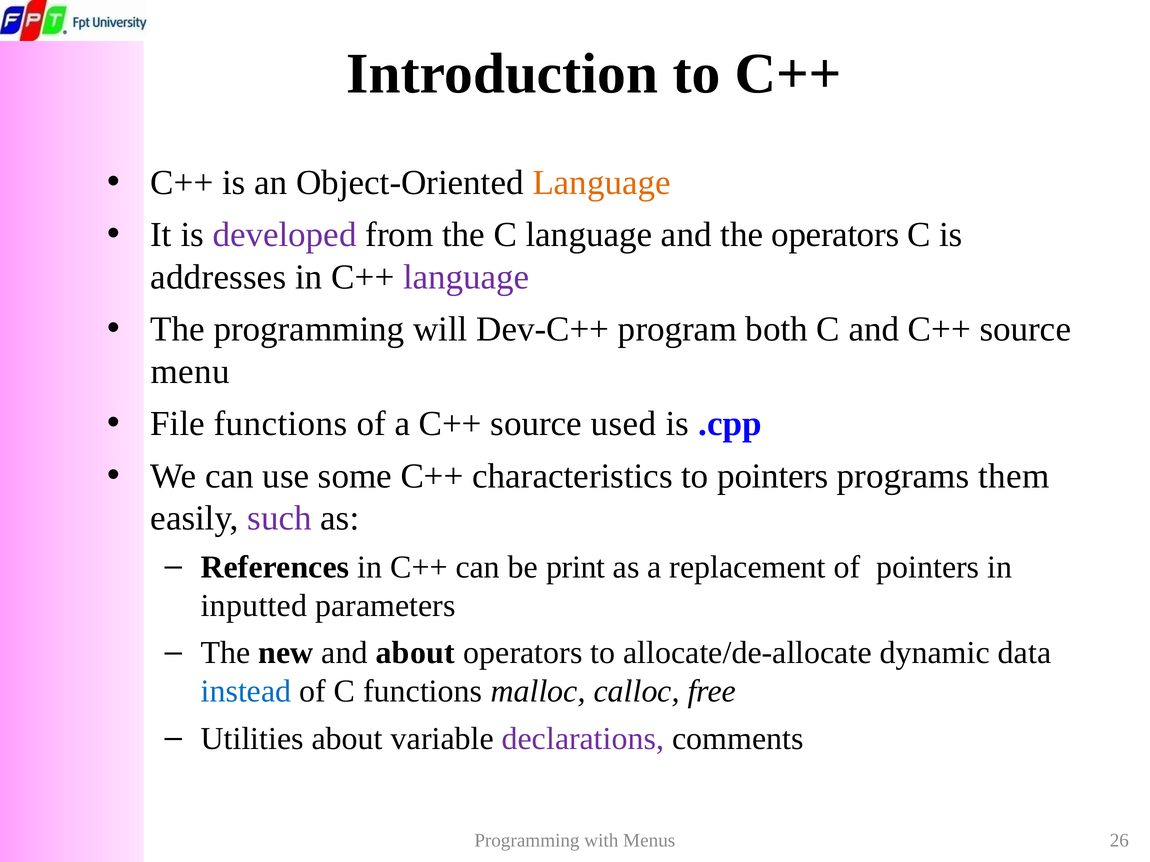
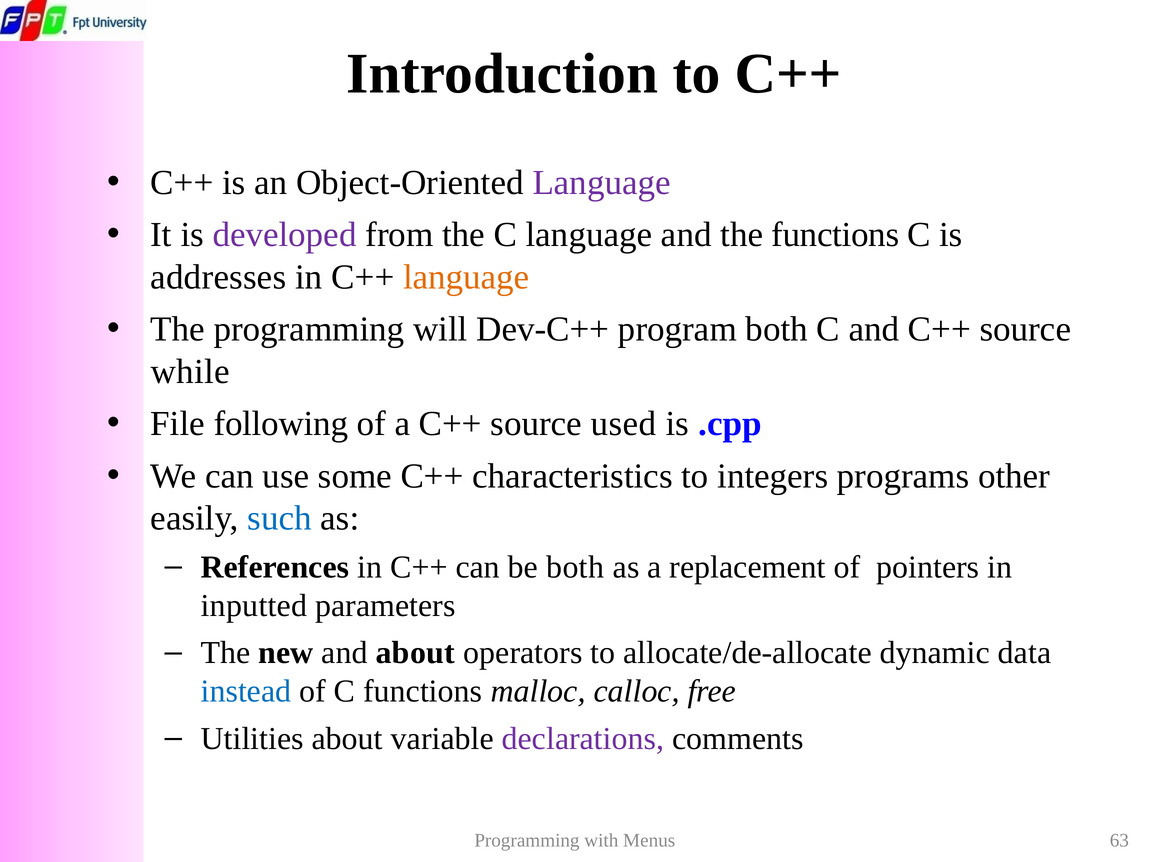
Language at (602, 183) colour: orange -> purple
the operators: operators -> functions
language at (466, 277) colour: purple -> orange
menu: menu -> while
File functions: functions -> following
to pointers: pointers -> integers
them: them -> other
such colour: purple -> blue
be print: print -> both
26: 26 -> 63
